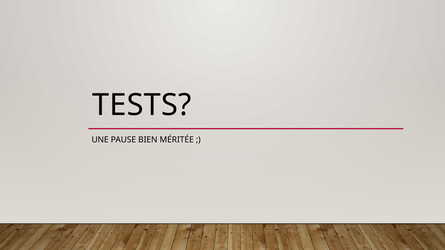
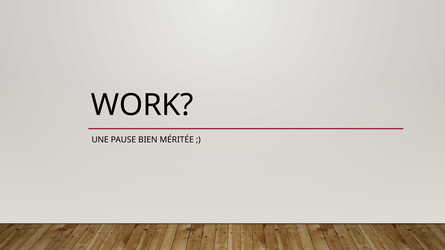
TESTS: TESTS -> WORK
